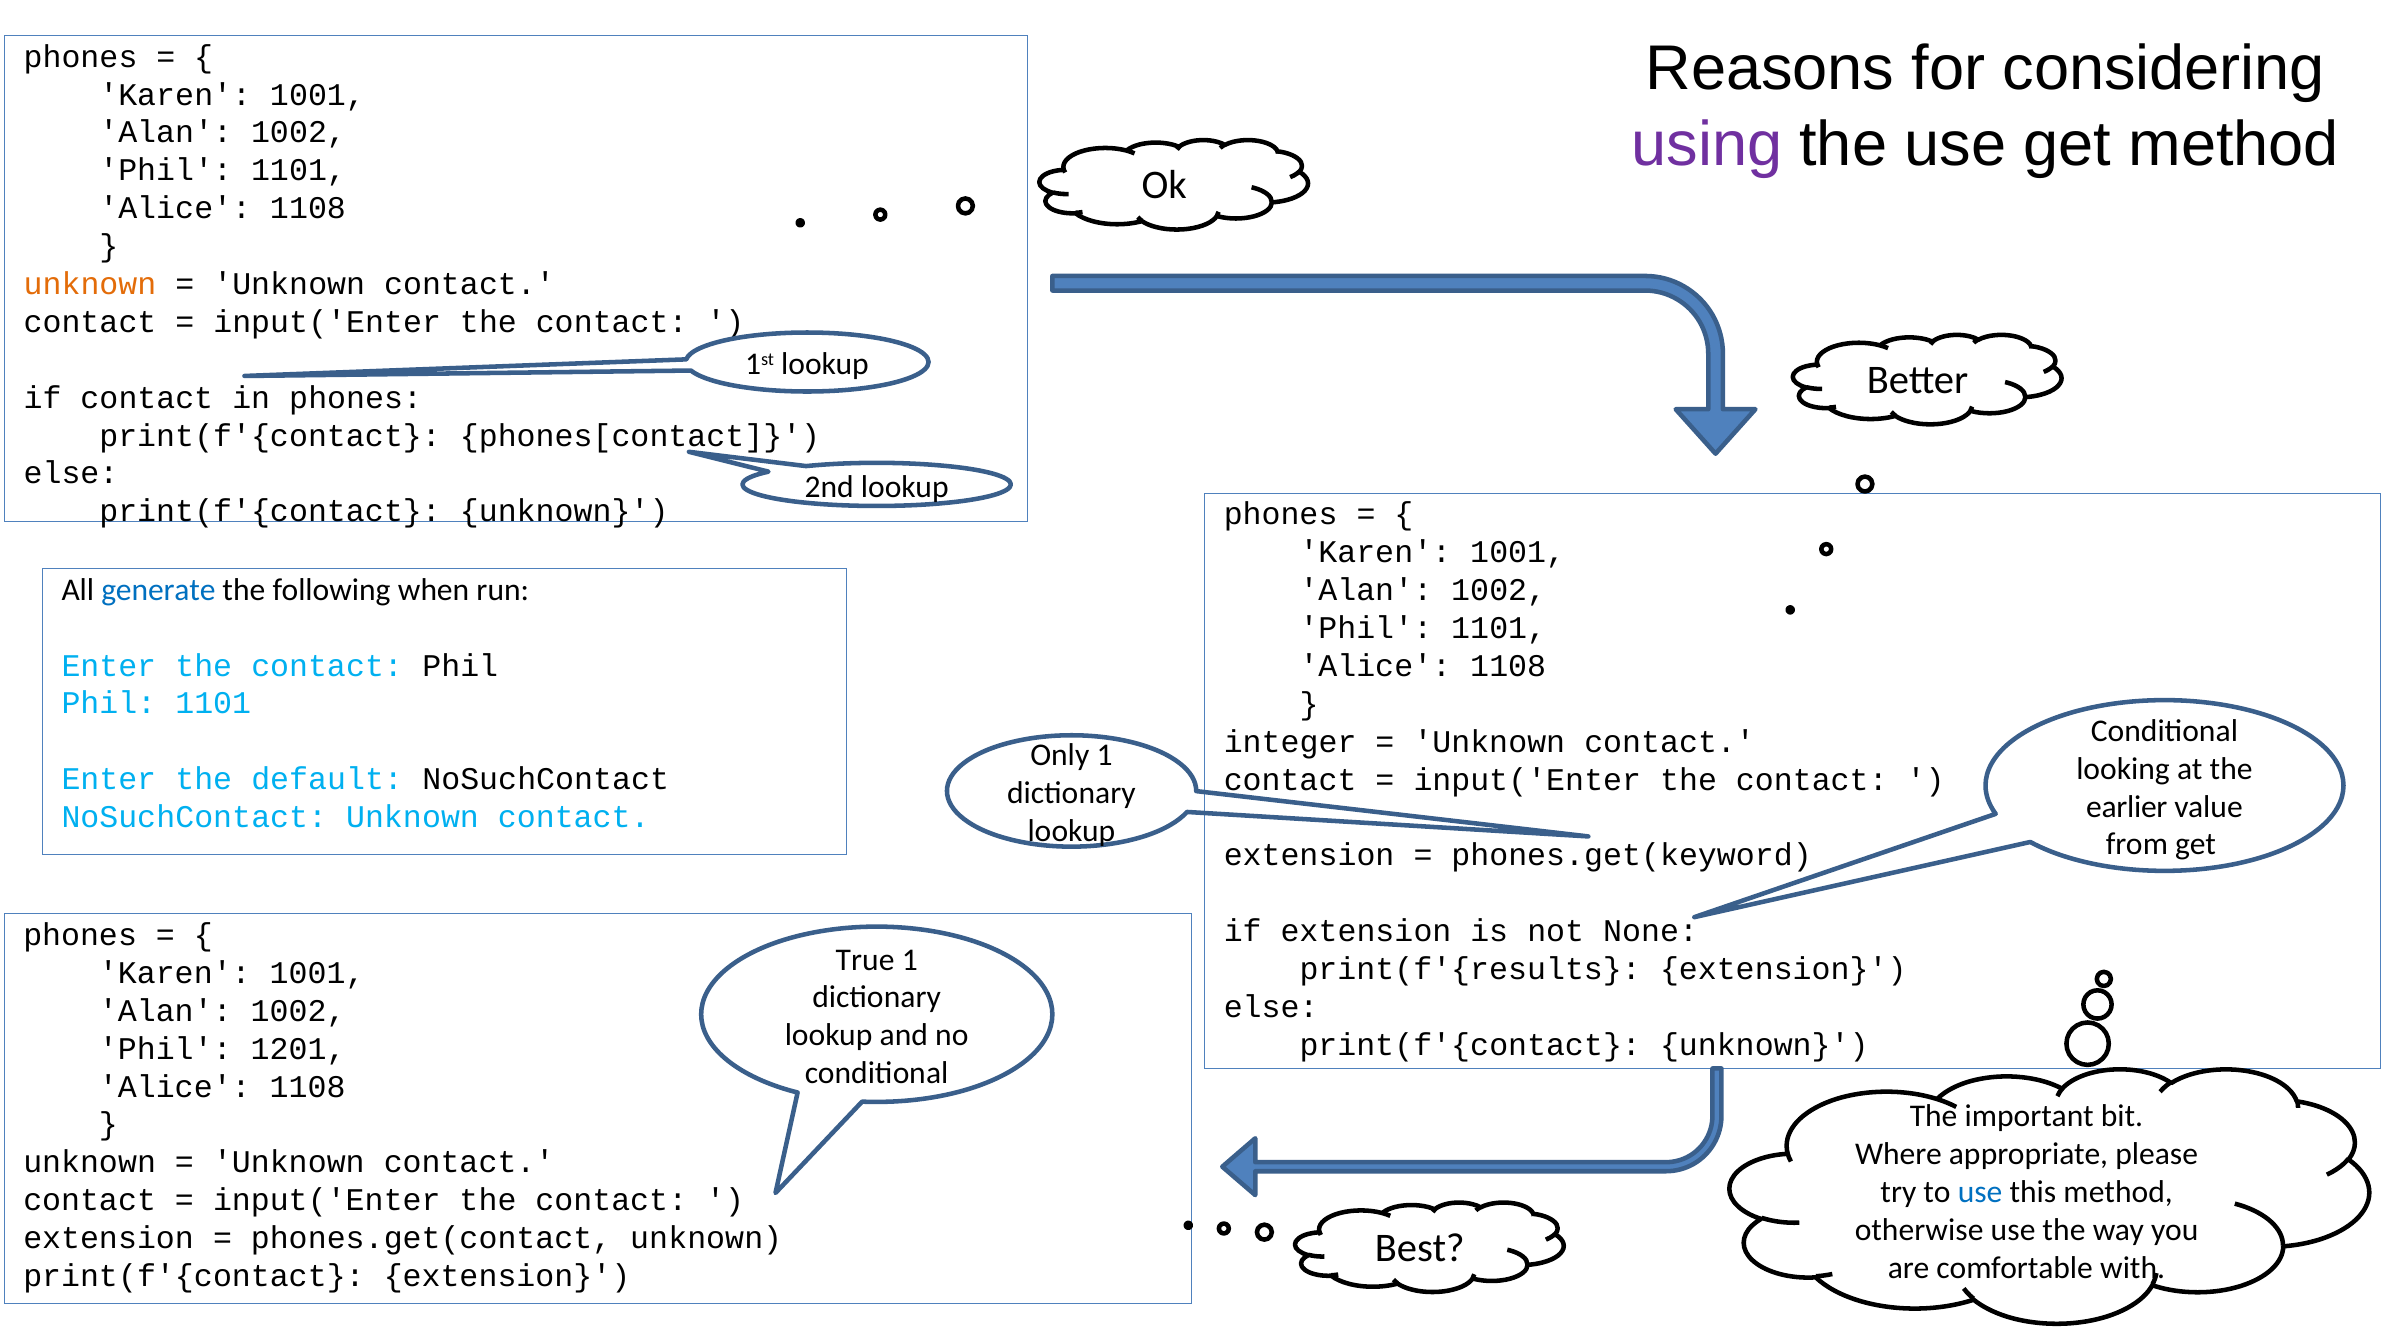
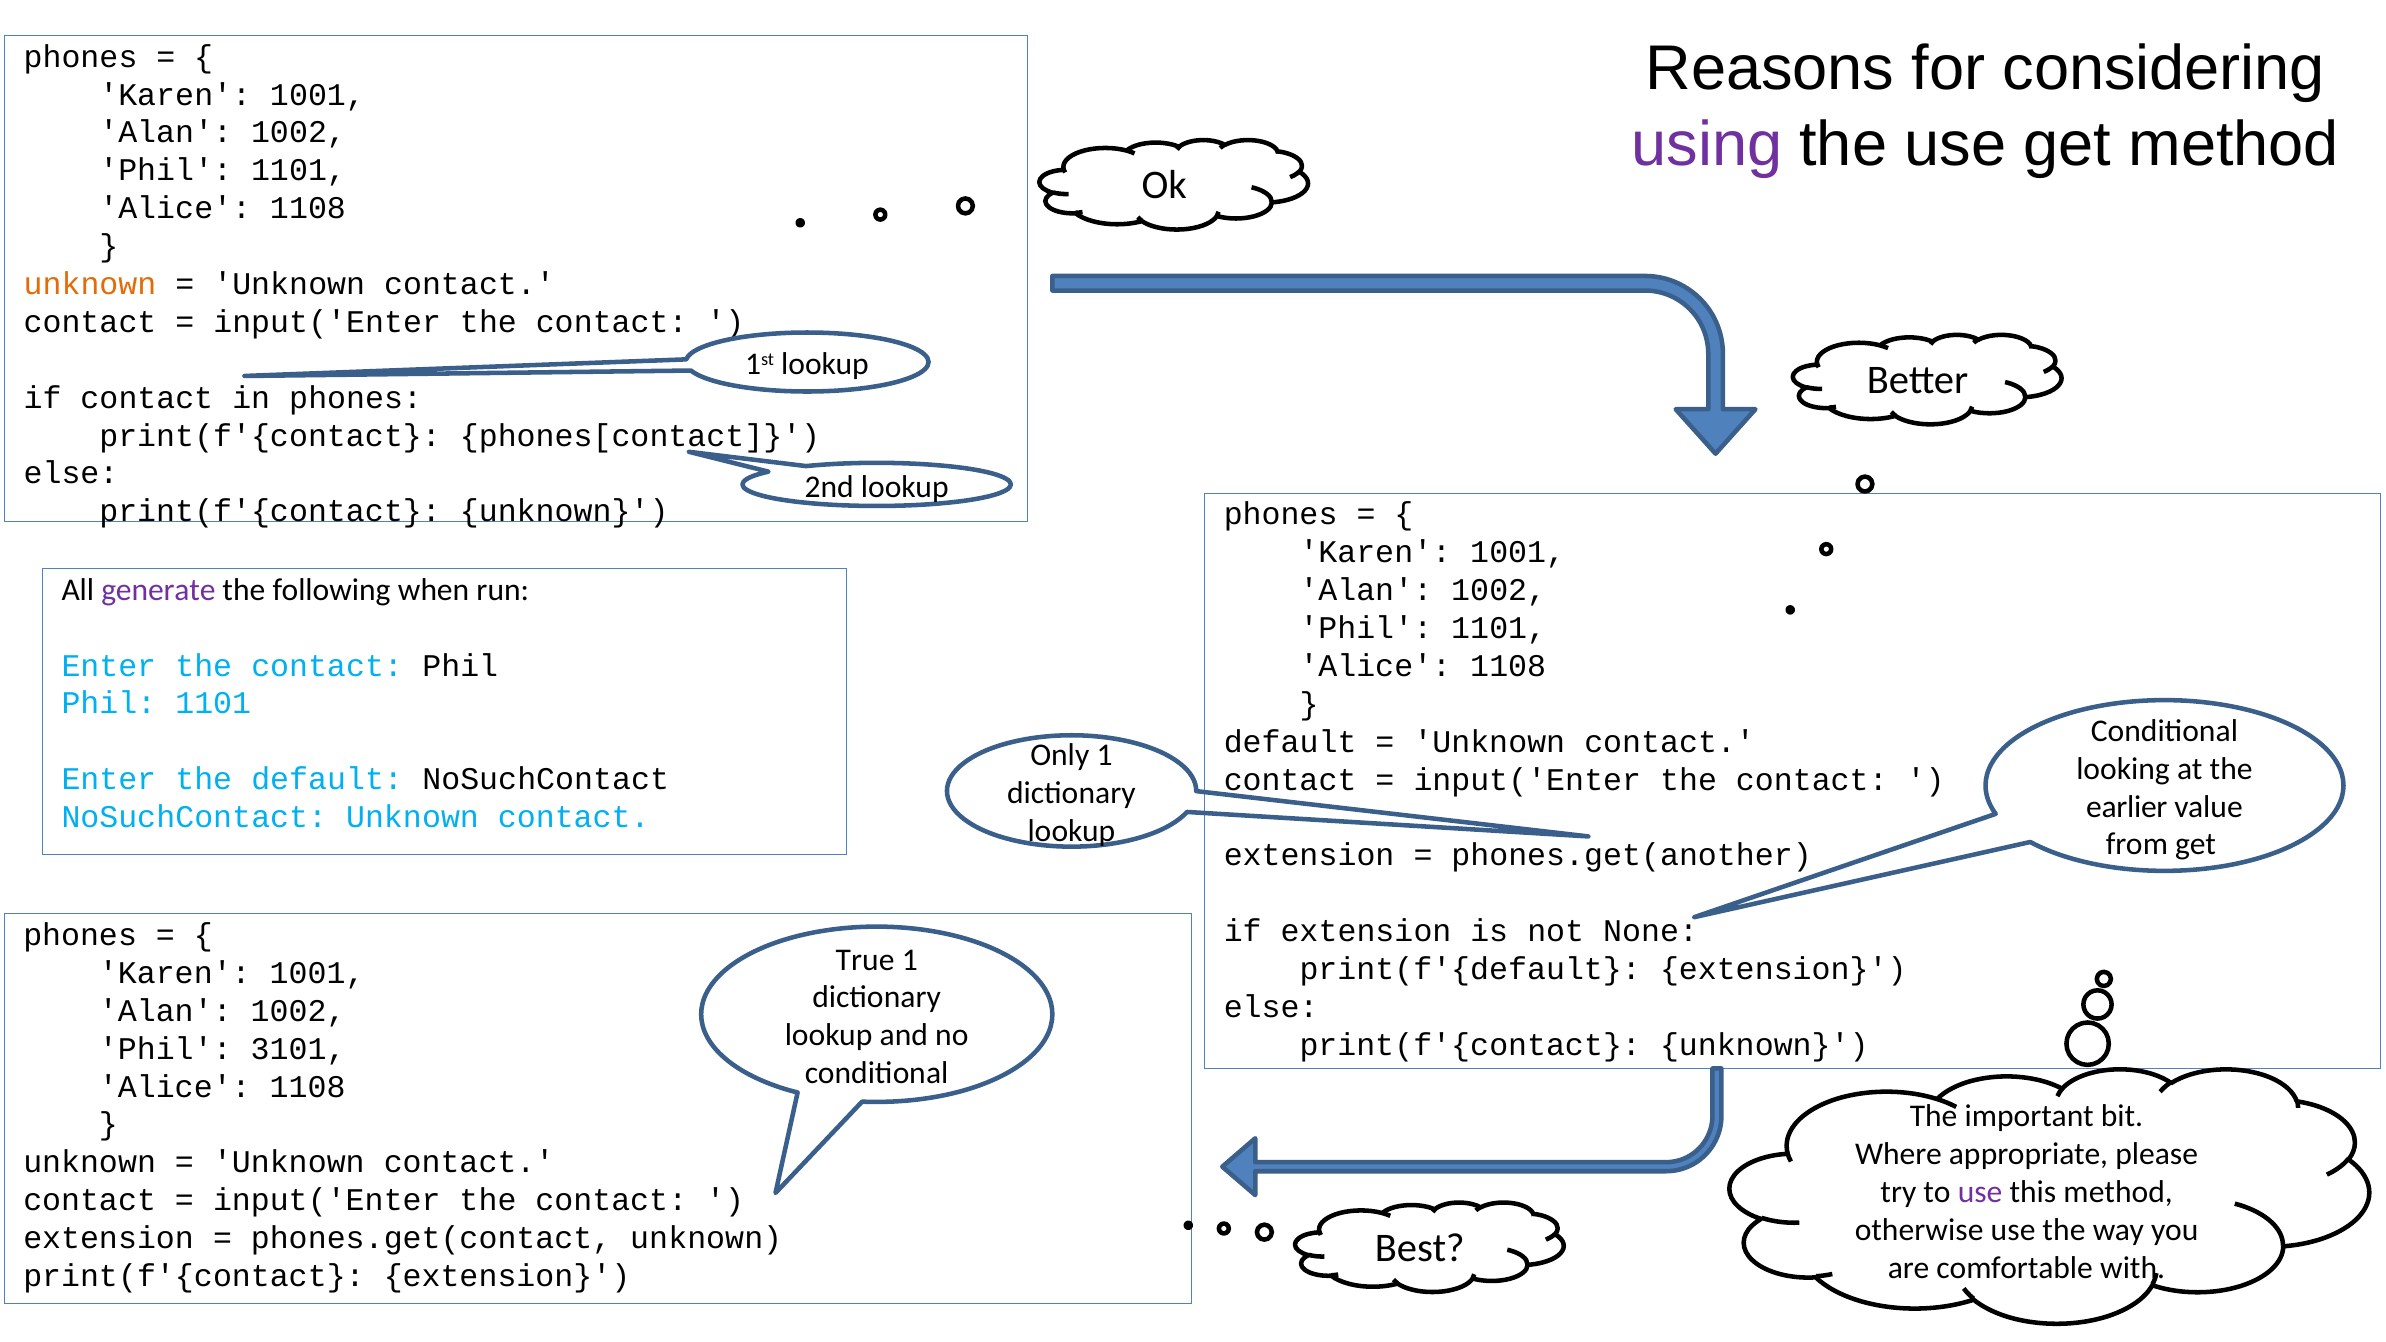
generate colour: blue -> purple
integer at (1290, 742): integer -> default
phones.get(keyword: phones.get(keyword -> phones.get(another
print(f'{results: print(f'{results -> print(f'{default
1201: 1201 -> 3101
use at (1980, 1192) colour: blue -> purple
